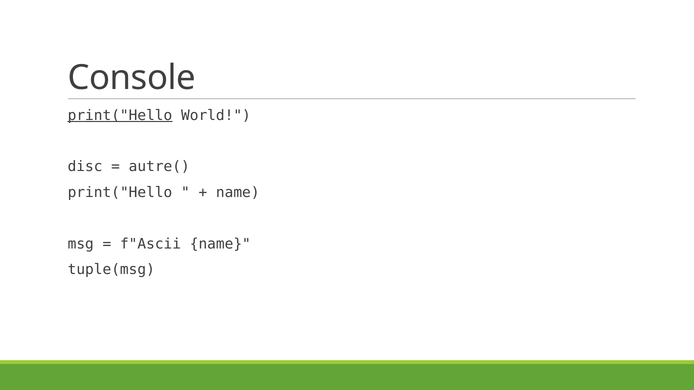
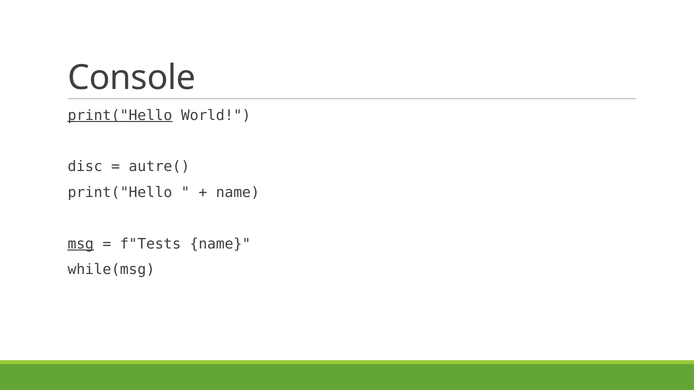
msg underline: none -> present
f"Ascii: f"Ascii -> f"Tests
tuple(msg: tuple(msg -> while(msg
